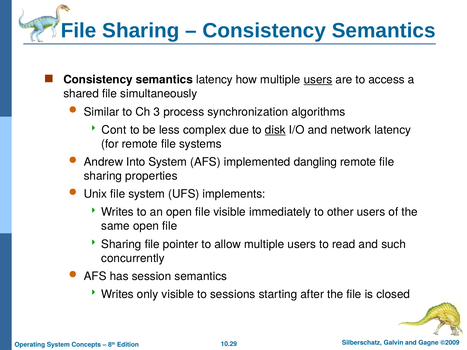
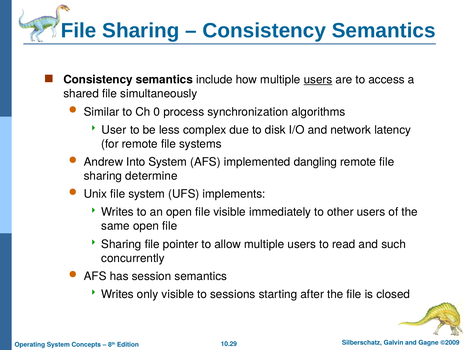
semantics latency: latency -> include
3: 3 -> 0
Cont: Cont -> User
disk underline: present -> none
properties: properties -> determine
